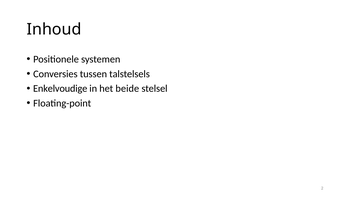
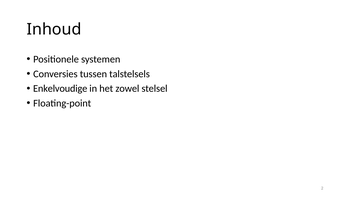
beide: beide -> zowel
